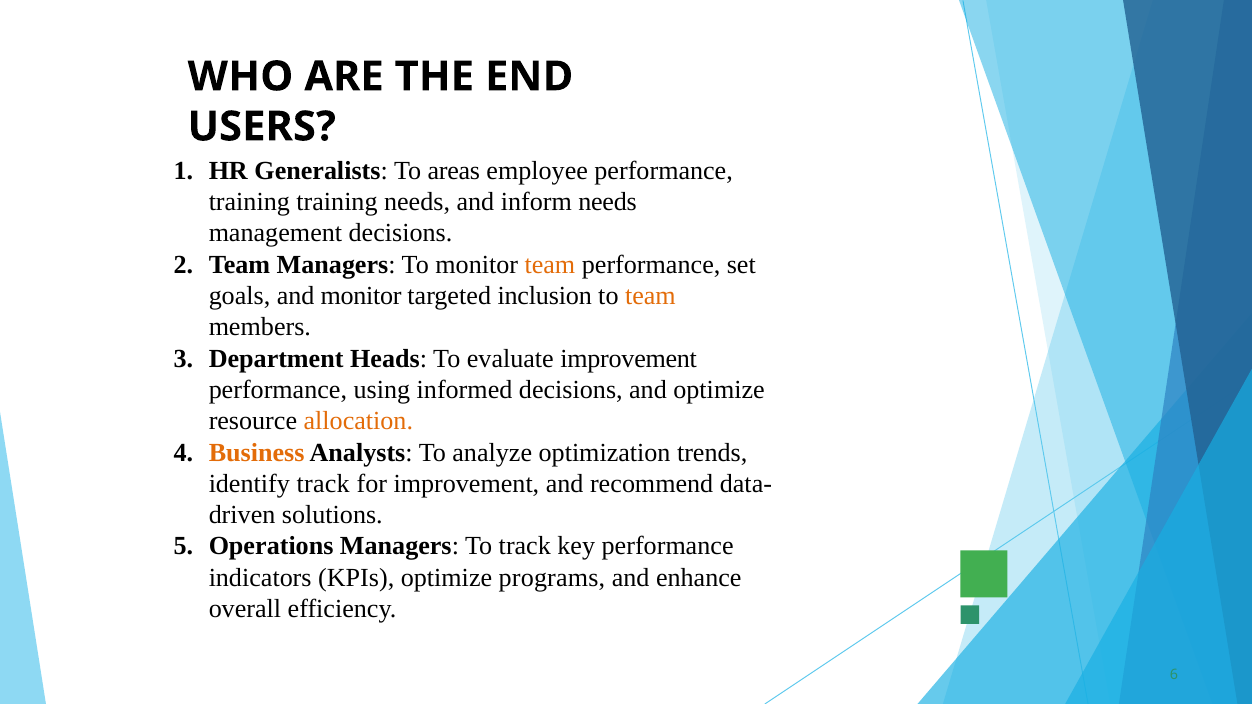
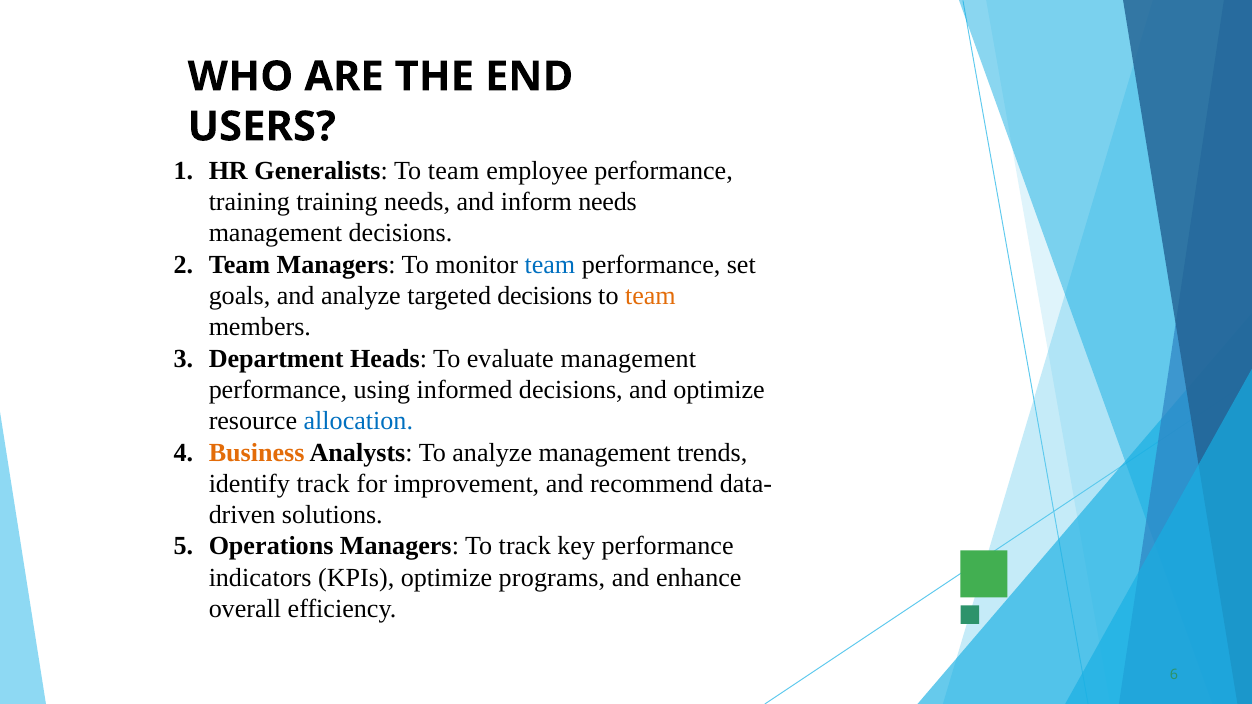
Generalists To areas: areas -> team
team at (550, 265) colour: orange -> blue
and monitor: monitor -> analyze
targeted inclusion: inclusion -> decisions
evaluate improvement: improvement -> management
allocation colour: orange -> blue
analyze optimization: optimization -> management
